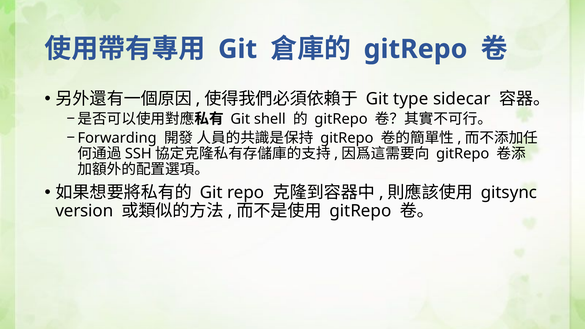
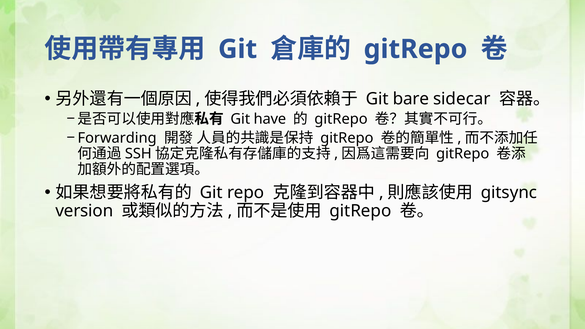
type: type -> bare
shell: shell -> have
